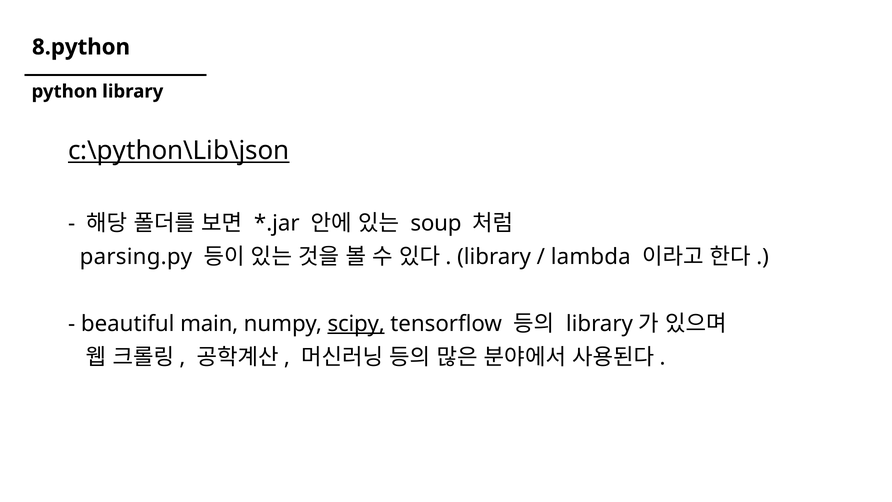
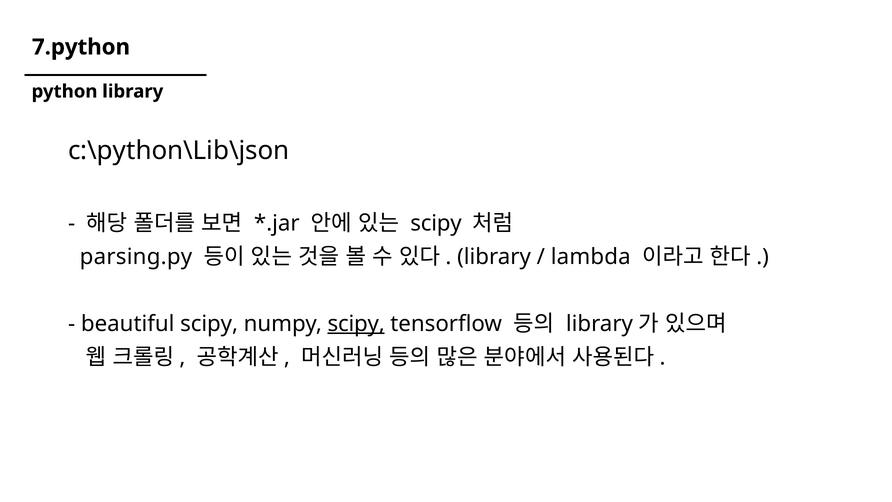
8.python: 8.python -> 7.python
c:\python\Lib\json underline: present -> none
soup at (436, 223): soup -> scipy
beautiful main: main -> scipy
